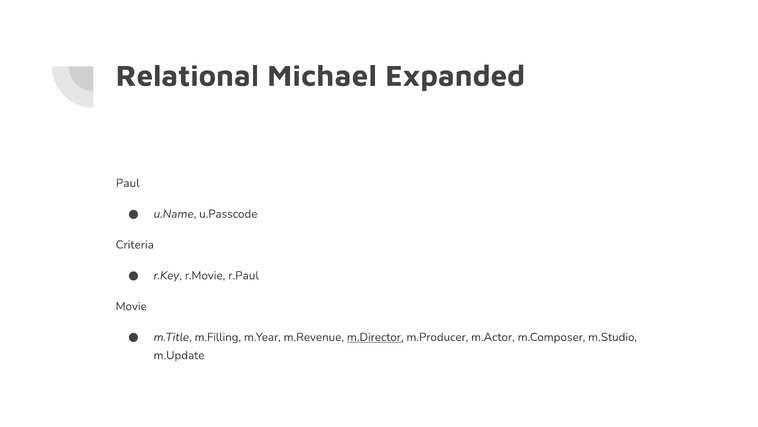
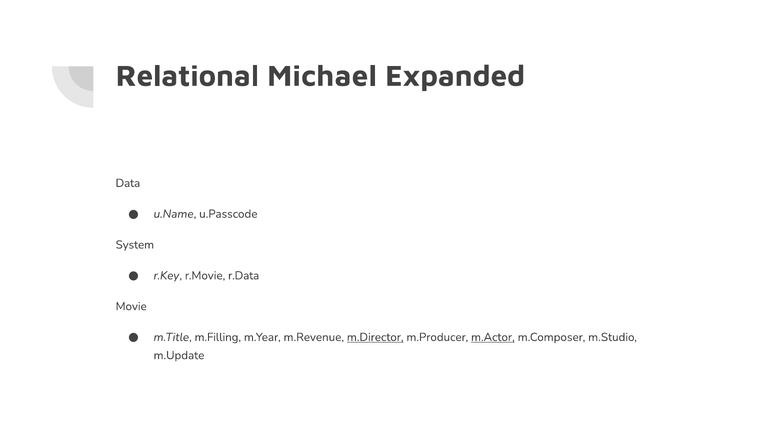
Paul: Paul -> Data
Criteria: Criteria -> System
r.Paul: r.Paul -> r.Data
m.Actor underline: none -> present
